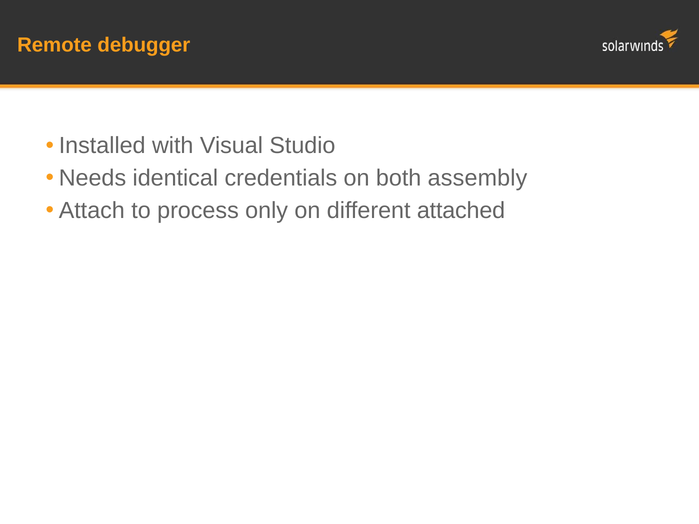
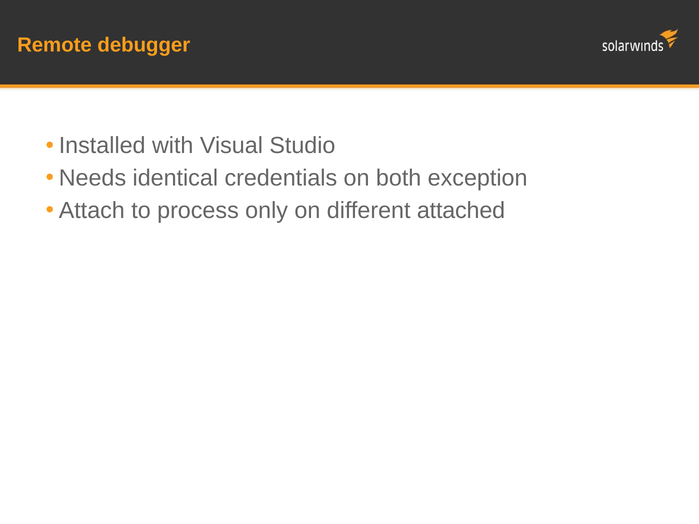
assembly: assembly -> exception
